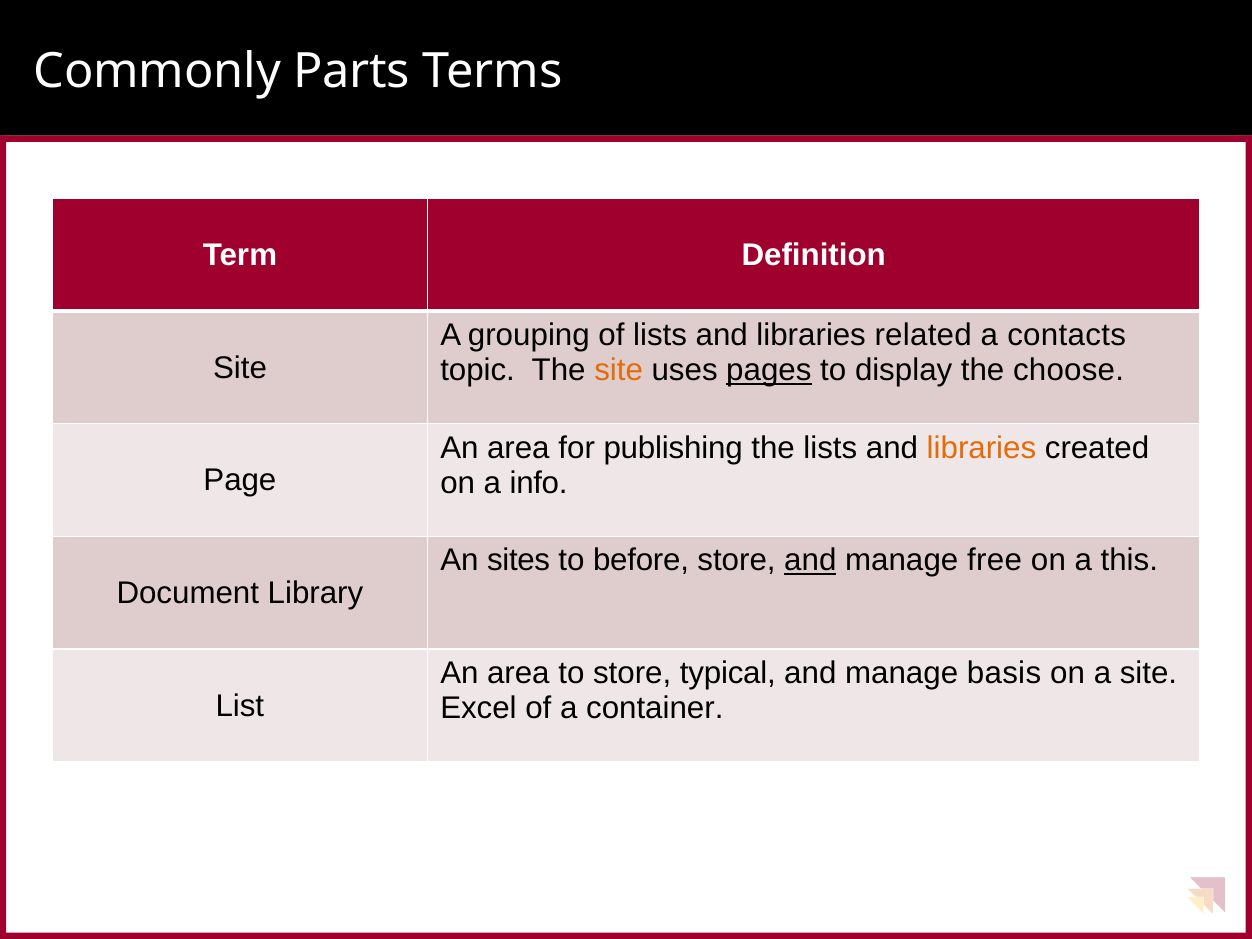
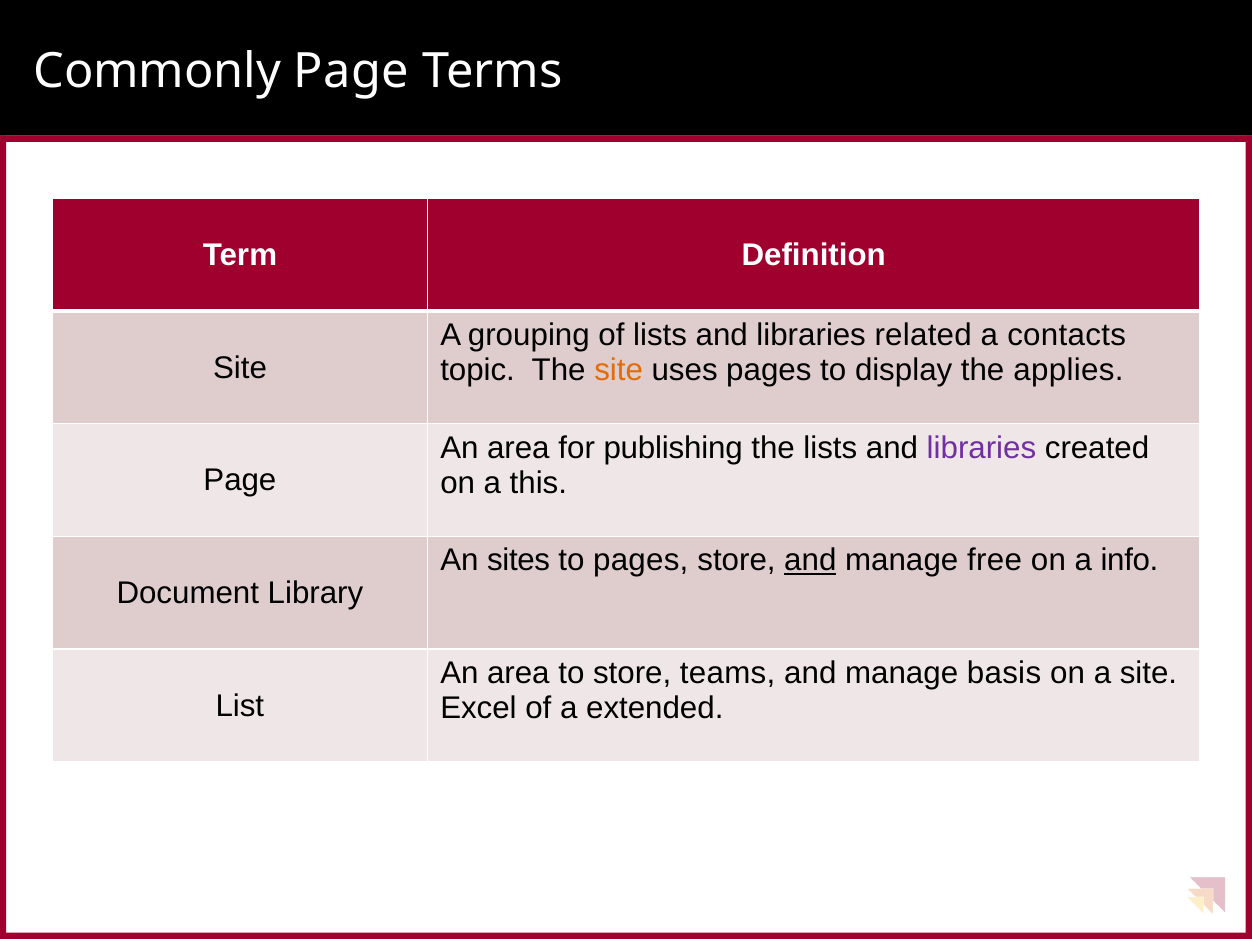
Commonly Parts: Parts -> Page
pages at (769, 370) underline: present -> none
choose: choose -> applies
libraries at (981, 448) colour: orange -> purple
info: info -> this
to before: before -> pages
this: this -> info
typical: typical -> teams
container: container -> extended
